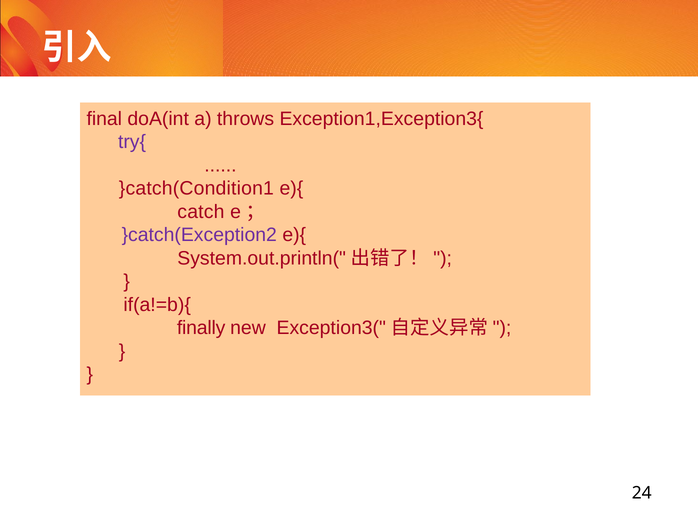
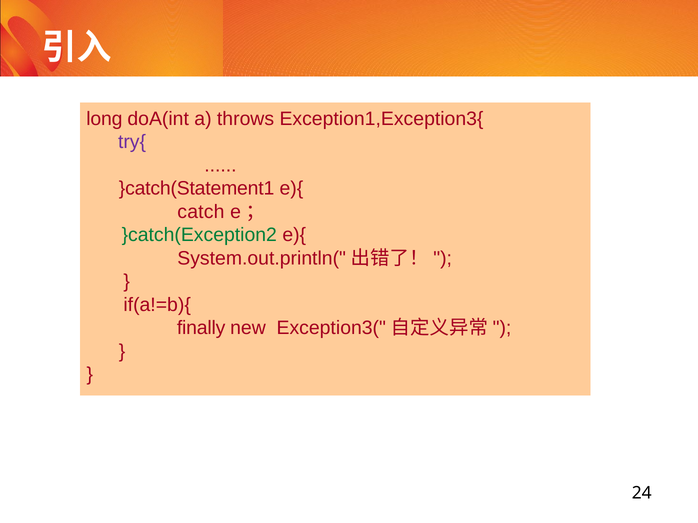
final: final -> long
}catch(Condition1: }catch(Condition1 -> }catch(Statement1
}catch(Exception2 colour: purple -> green
